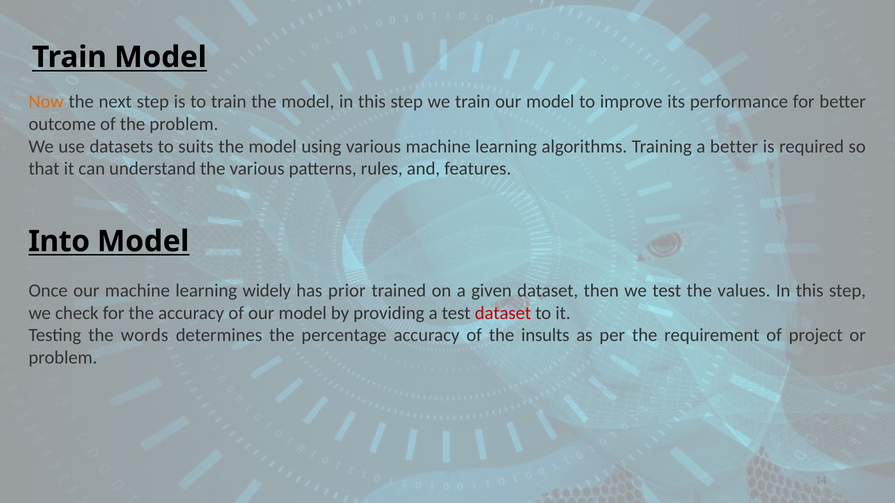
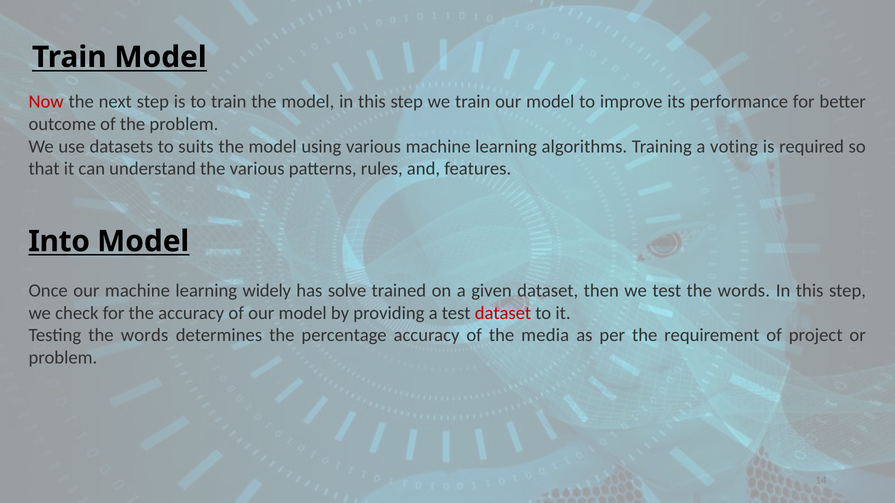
Now colour: orange -> red
a better: better -> voting
prior: prior -> solve
test the values: values -> words
insults: insults -> media
